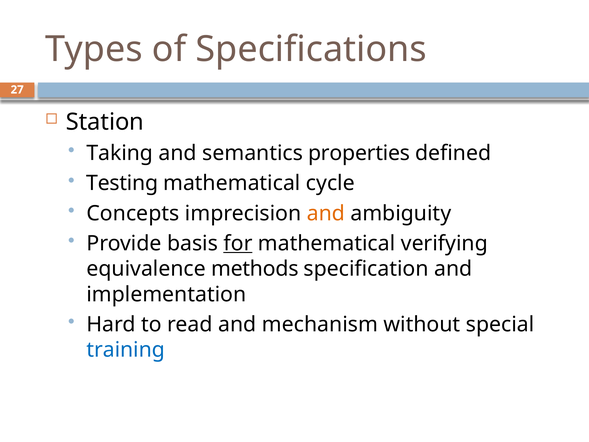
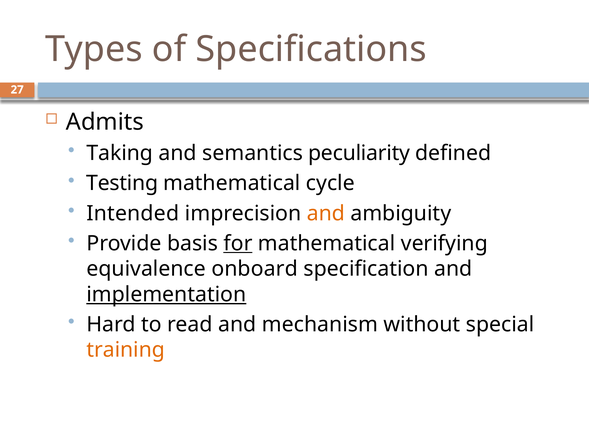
Station: Station -> Admits
properties: properties -> peculiarity
Concepts: Concepts -> Intended
methods: methods -> onboard
implementation underline: none -> present
training colour: blue -> orange
